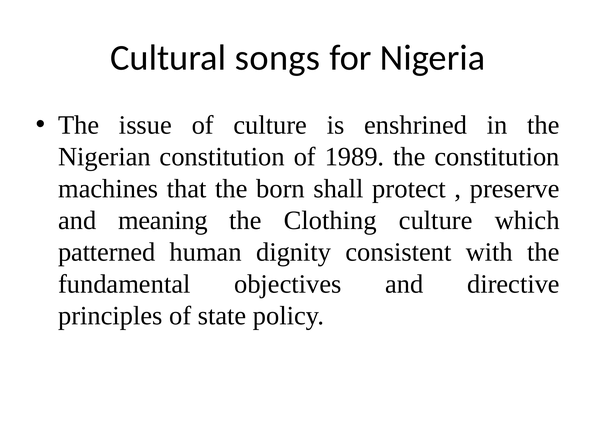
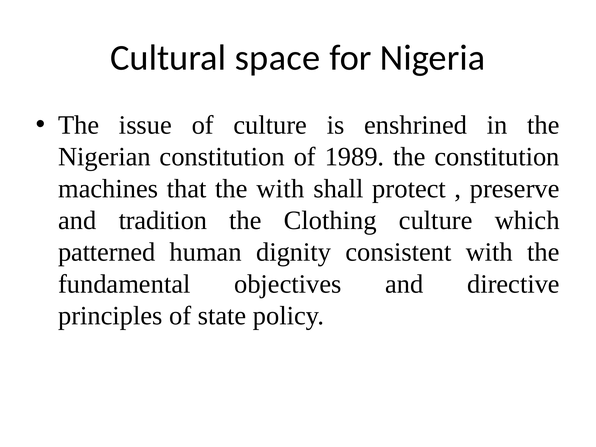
songs: songs -> space
the born: born -> with
meaning: meaning -> tradition
